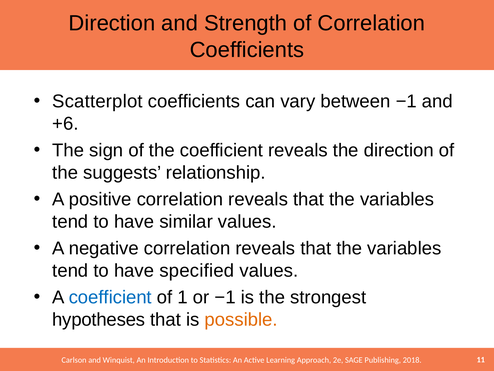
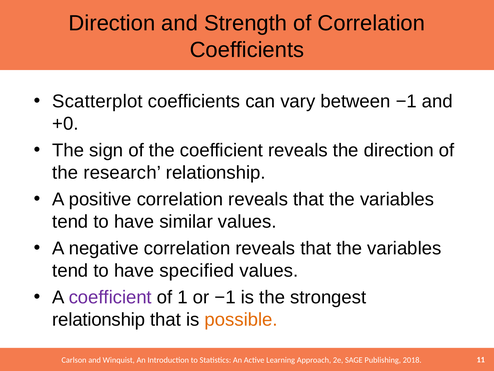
+6: +6 -> +0
suggests: suggests -> research
coefficient at (110, 297) colour: blue -> purple
hypotheses at (99, 319): hypotheses -> relationship
